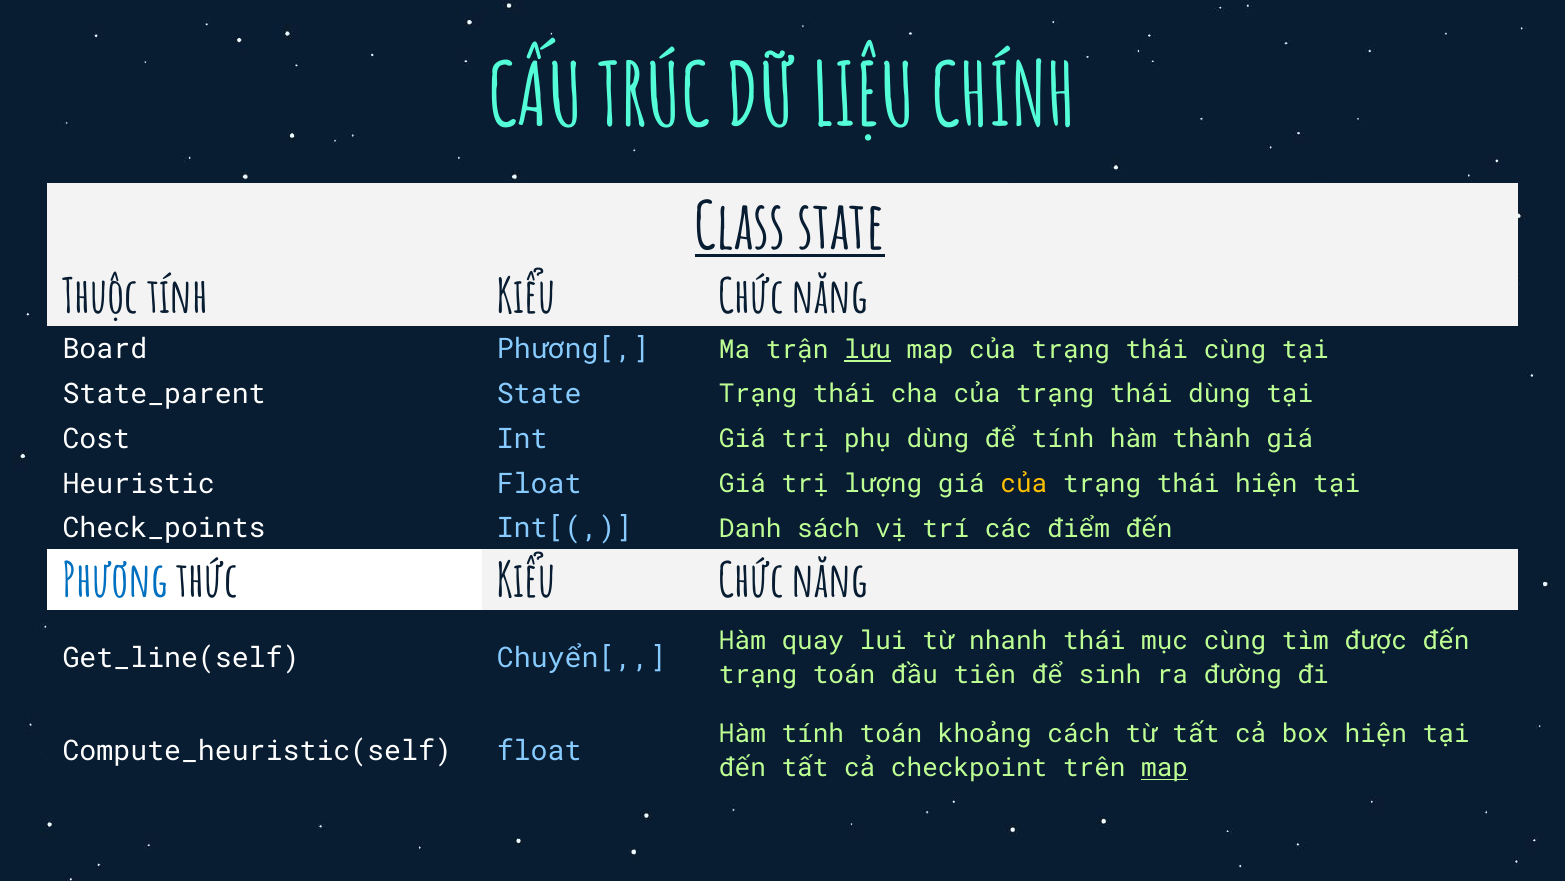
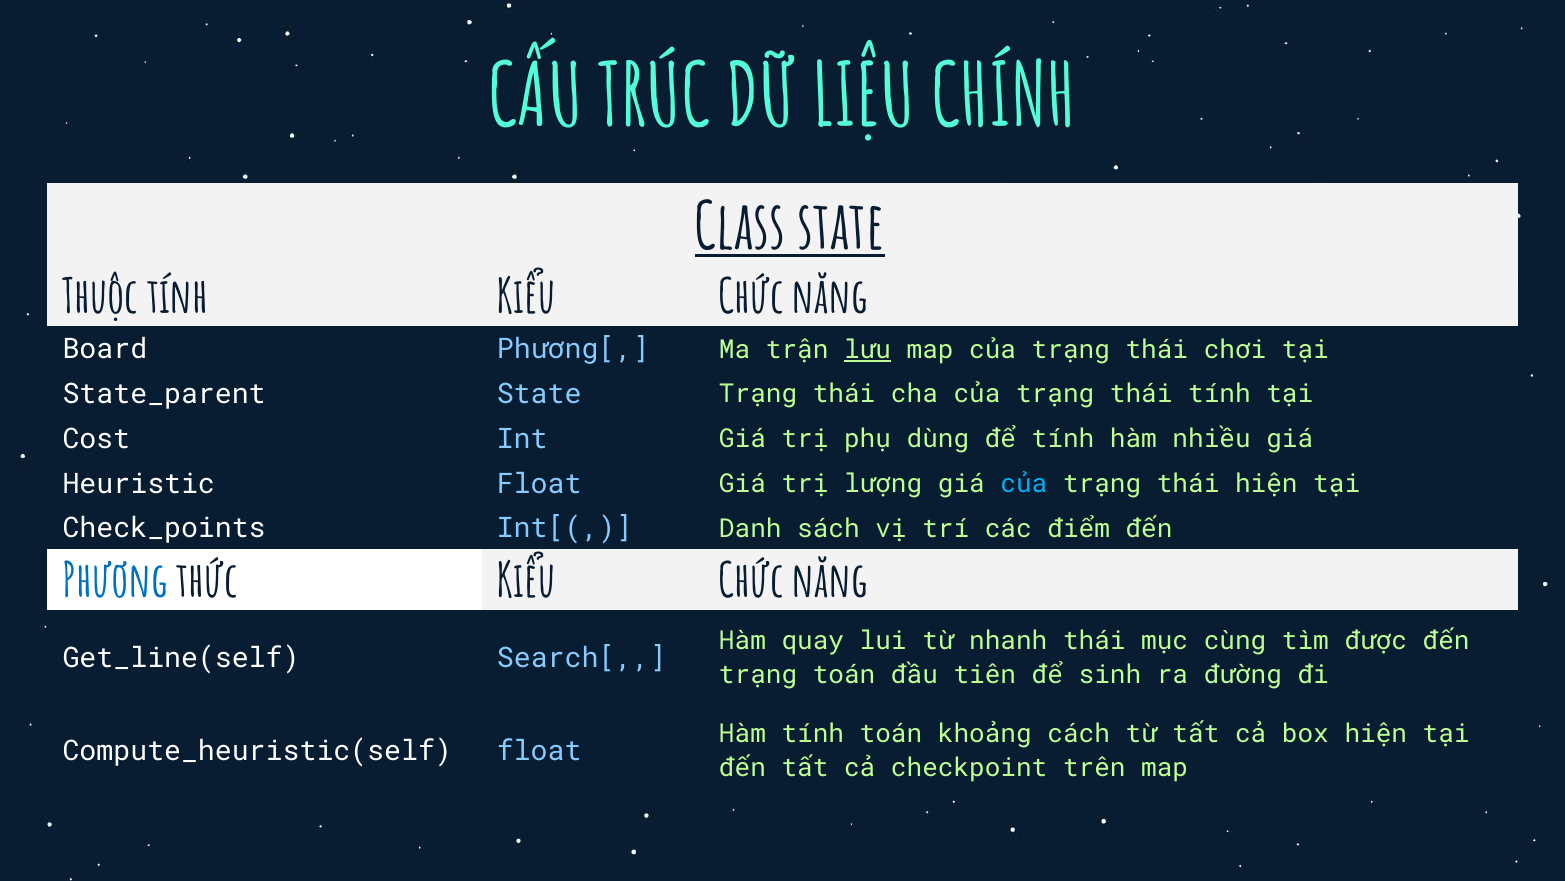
thái cùng: cùng -> chơi
thái dùng: dùng -> tính
thành: thành -> nhiều
của at (1024, 484) colour: yellow -> light blue
Chuyển[: Chuyển[ -> Search[
map at (1165, 768) underline: present -> none
